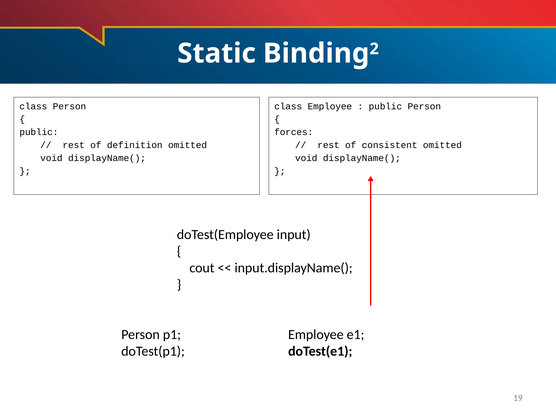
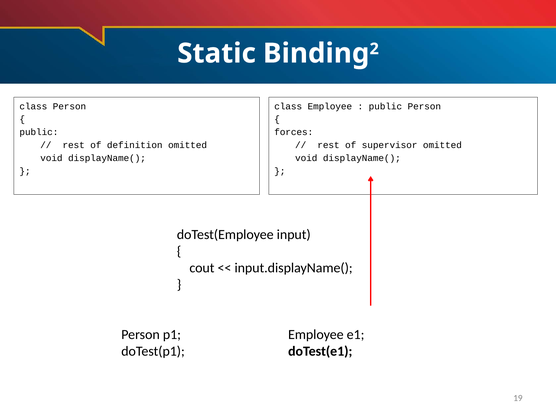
consistent: consistent -> supervisor
